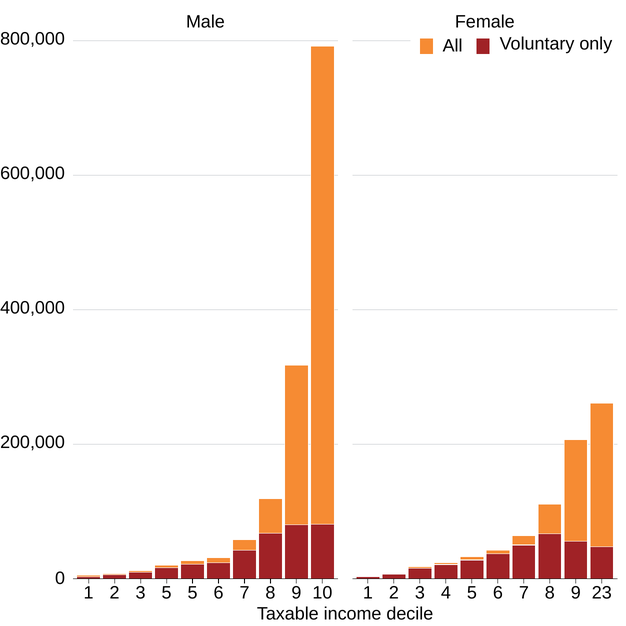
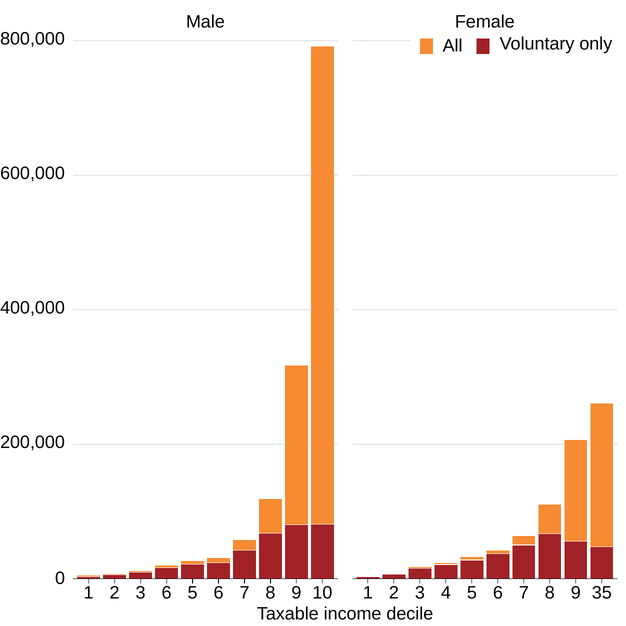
3 5: 5 -> 6
23: 23 -> 35
